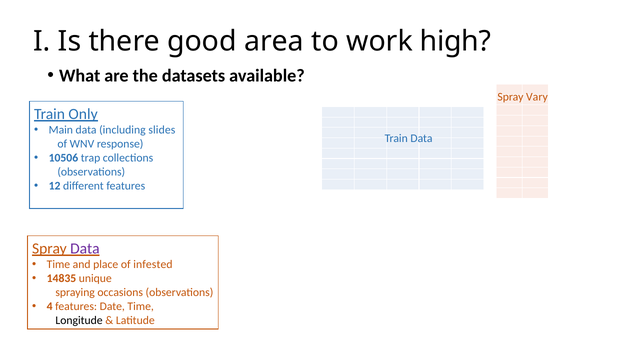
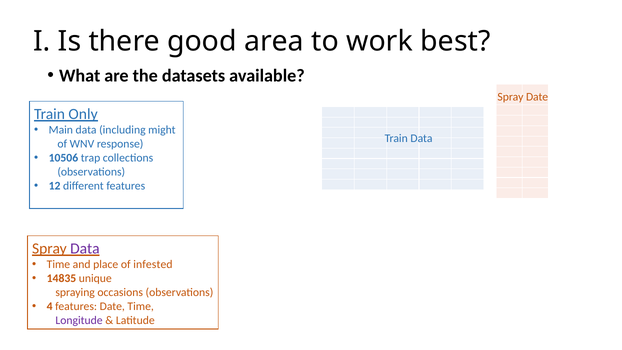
high: high -> best
Spray Vary: Vary -> Date
slides: slides -> might
Longitude colour: black -> purple
